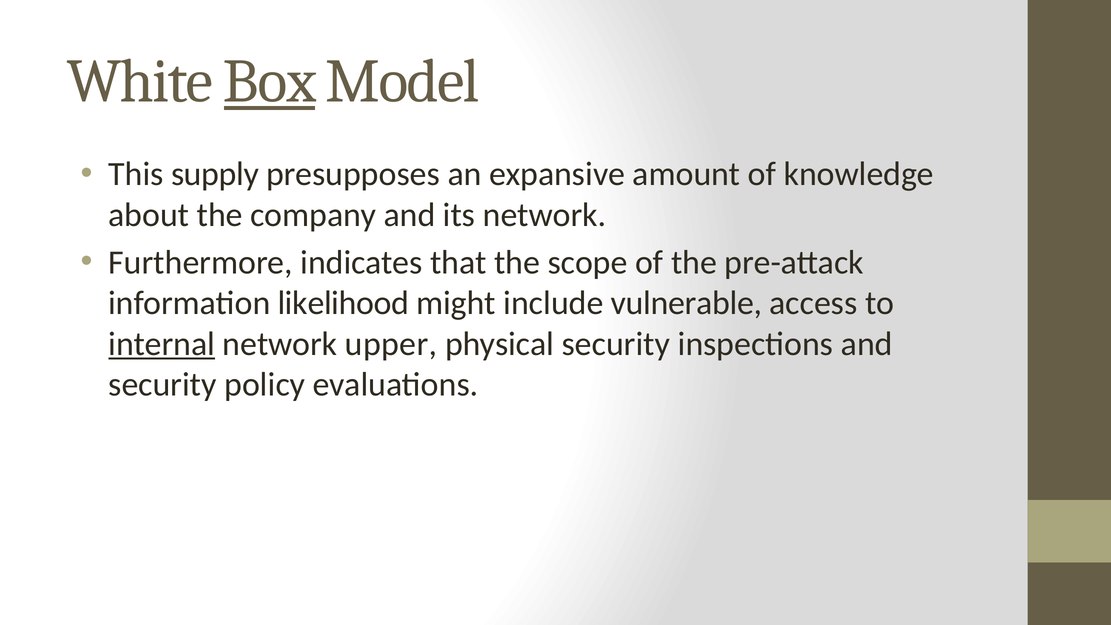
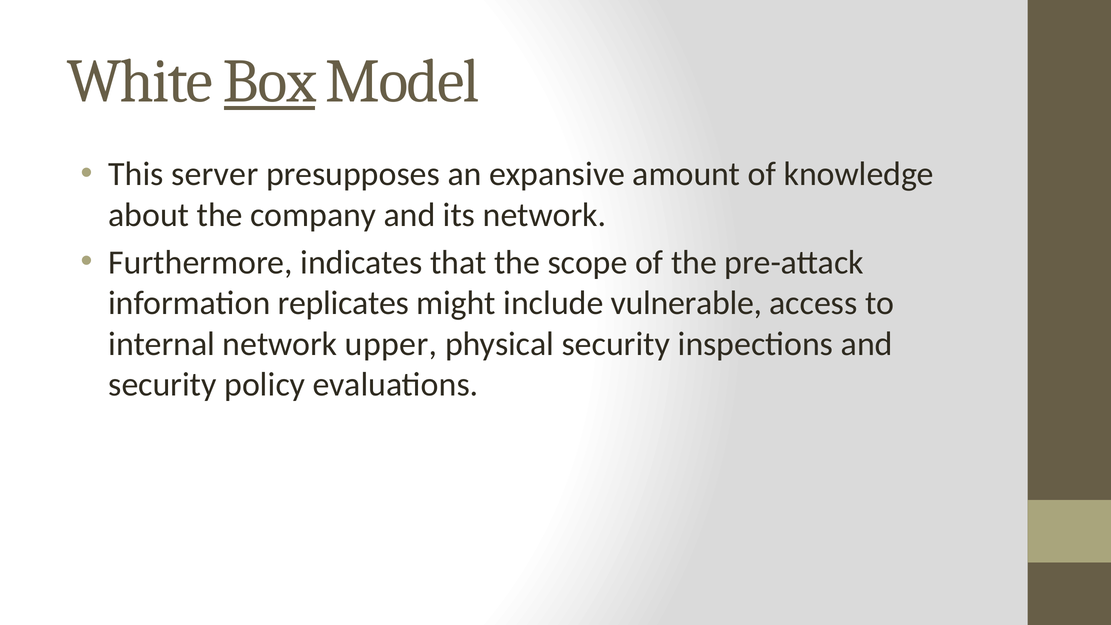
supply: supply -> server
likelihood: likelihood -> replicates
internal underline: present -> none
